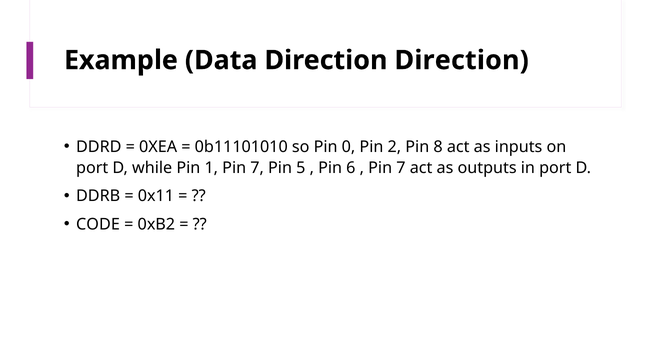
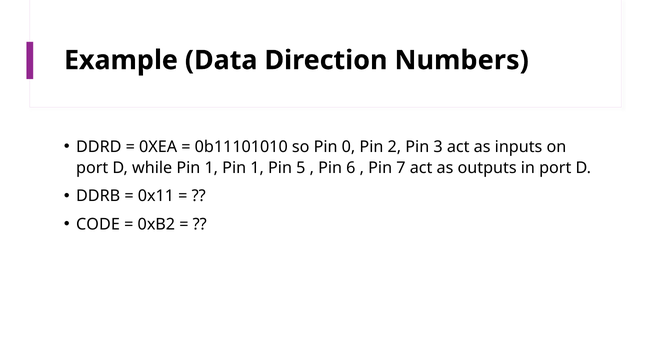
Direction Direction: Direction -> Numbers
8: 8 -> 3
1 Pin 7: 7 -> 1
